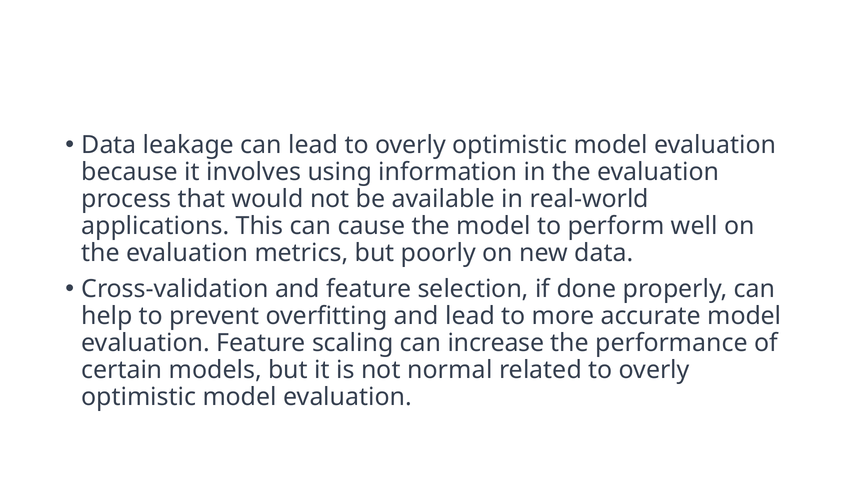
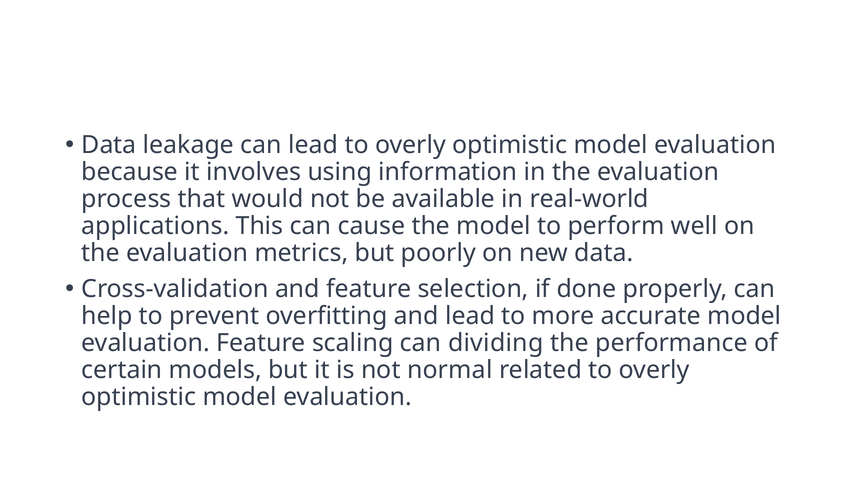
increase: increase -> dividing
